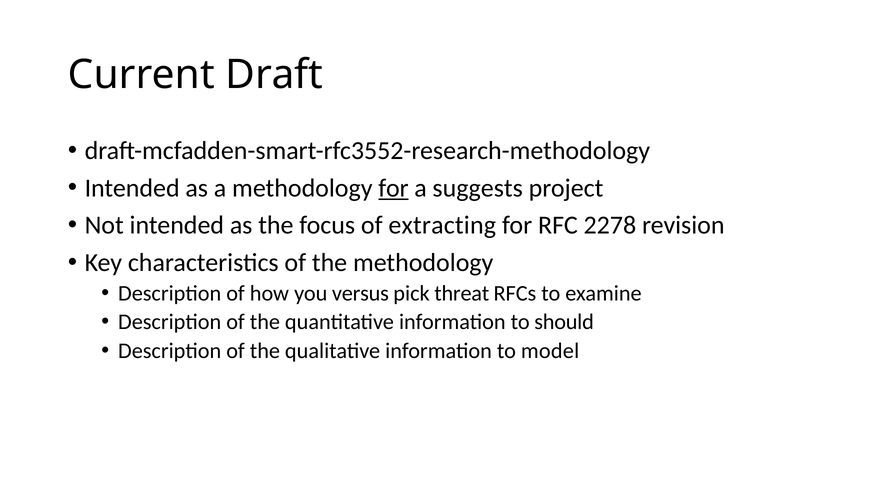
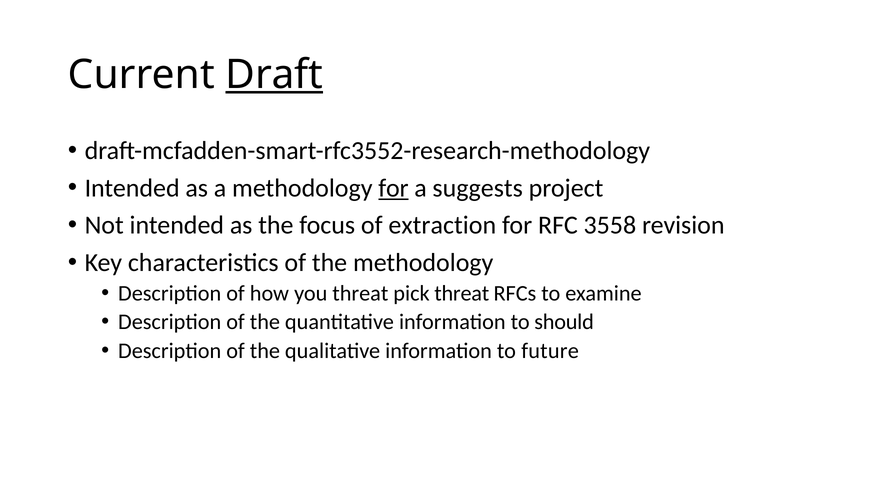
Draft underline: none -> present
extracting: extracting -> extraction
2278: 2278 -> 3558
you versus: versus -> threat
model: model -> future
